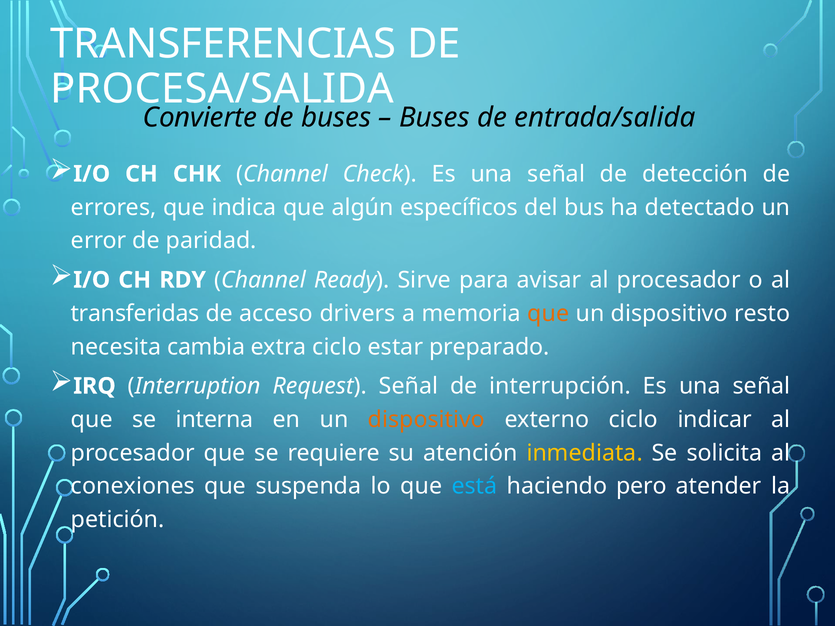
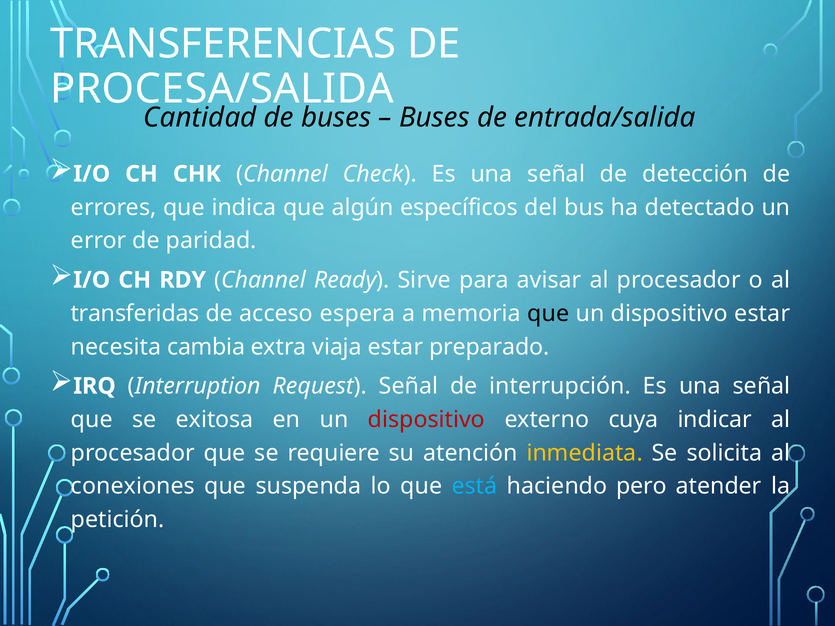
Convierte: Convierte -> Cantidad
drivers: drivers -> espera
que at (548, 314) colour: orange -> black
dispositivo resto: resto -> estar
extra ciclo: ciclo -> viaja
interna: interna -> exitosa
dispositivo at (426, 420) colour: orange -> red
externo ciclo: ciclo -> cuya
